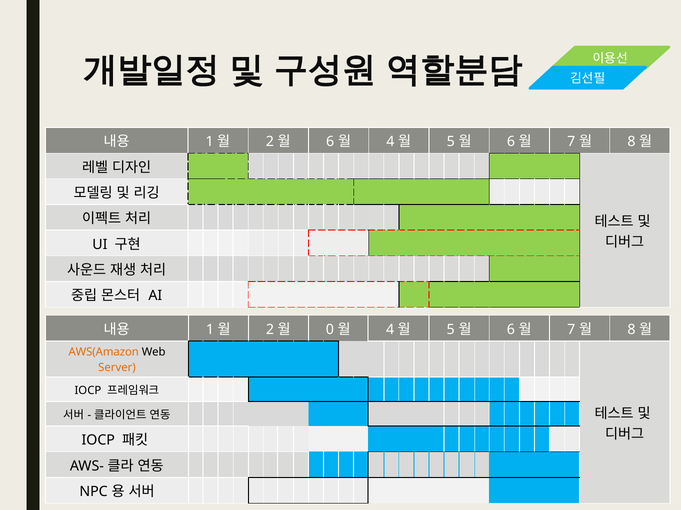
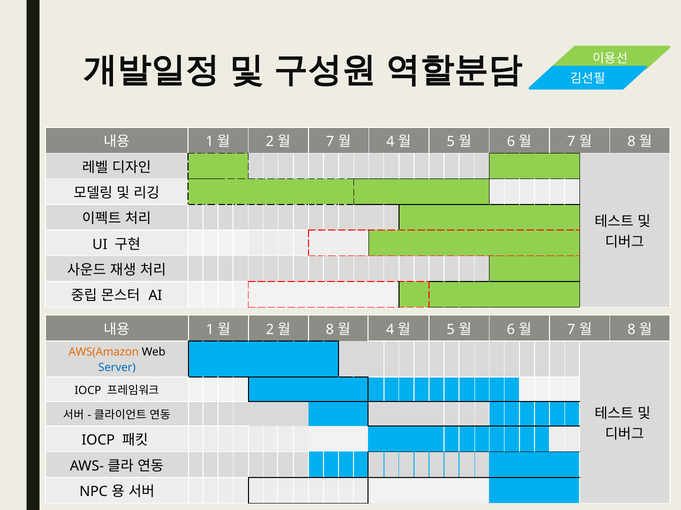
6 at (330, 142): 6 -> 7
0 at (330, 330): 0 -> 8
Server colour: orange -> blue
